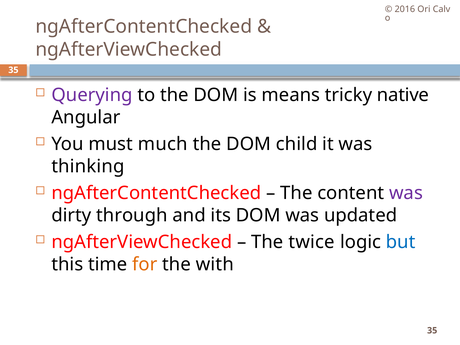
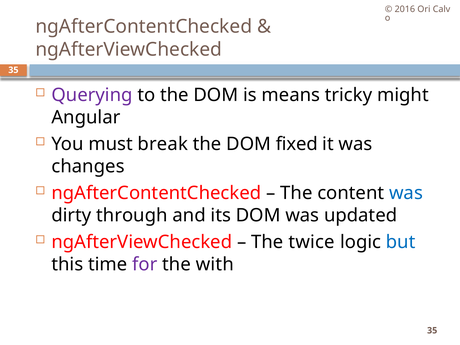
native: native -> might
much: much -> break
child: child -> fixed
thinking: thinking -> changes
was at (406, 193) colour: purple -> blue
for colour: orange -> purple
